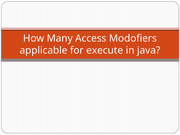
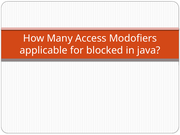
execute: execute -> blocked
